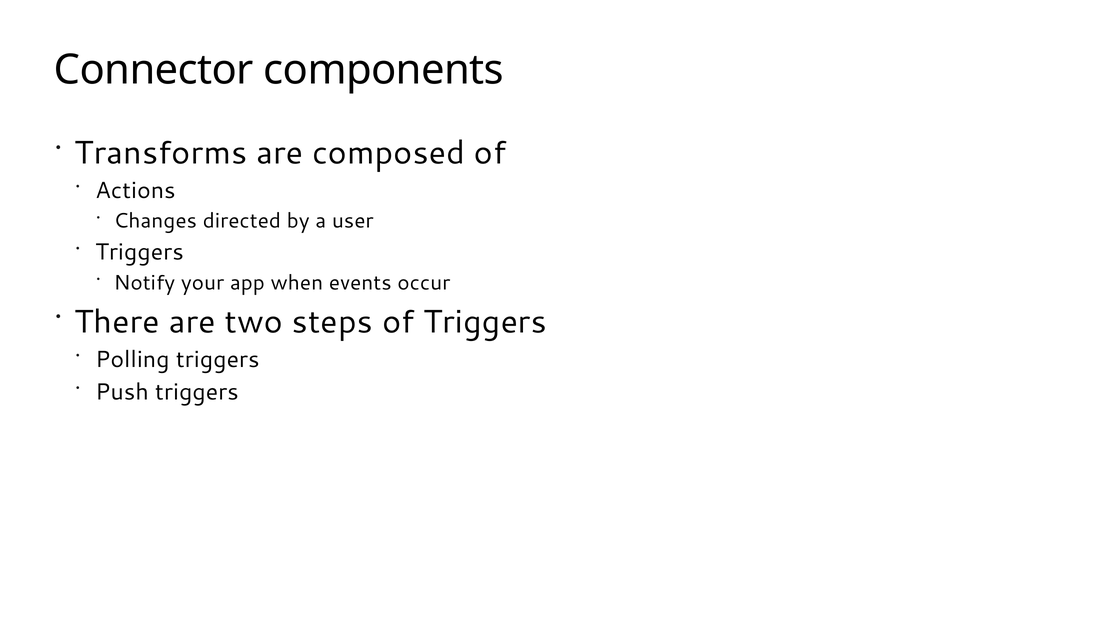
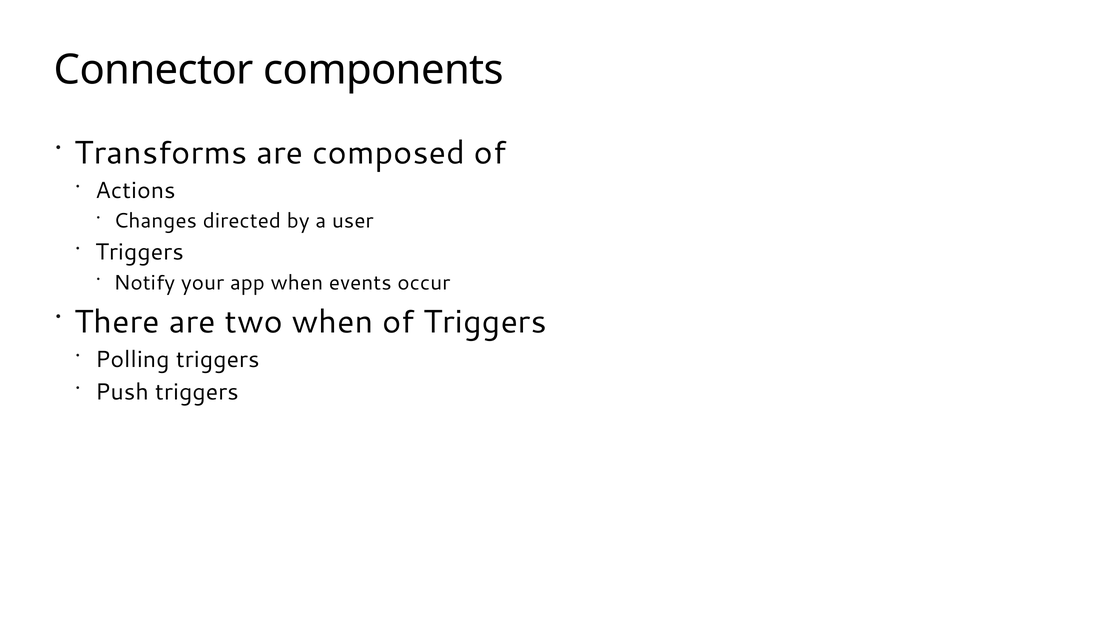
two steps: steps -> when
